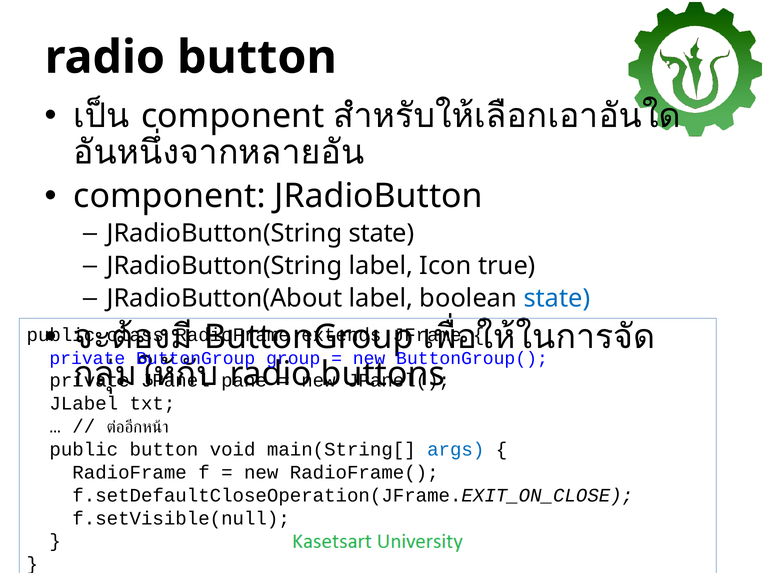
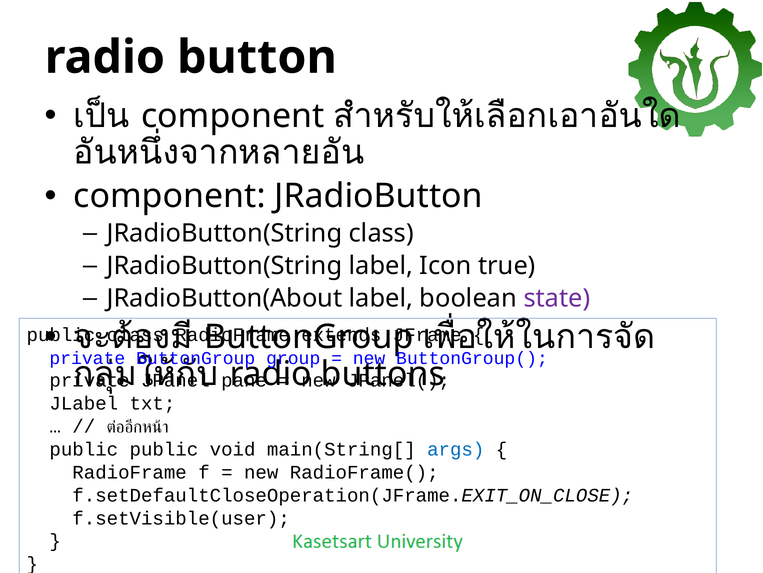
JRadioButton(String state: state -> class
state at (557, 298) colour: blue -> purple
public button: button -> public
f.setVisible(null: f.setVisible(null -> f.setVisible(user
